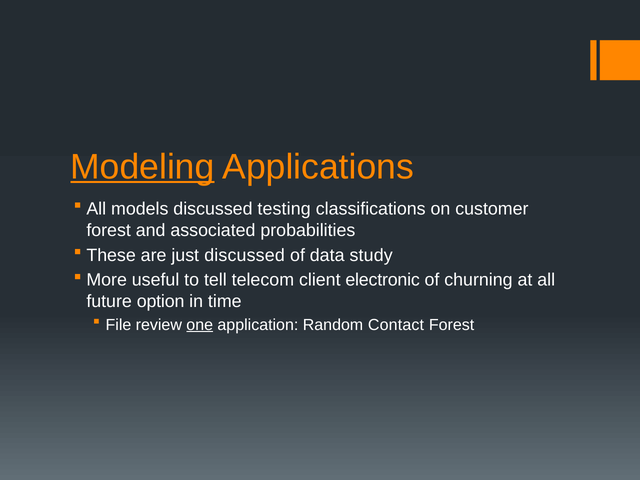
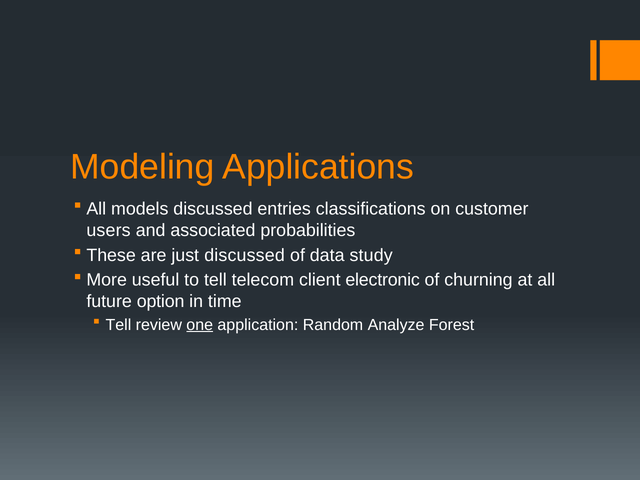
Modeling underline: present -> none
testing: testing -> entries
forest at (109, 230): forest -> users
File at (118, 325): File -> Tell
Contact: Contact -> Analyze
